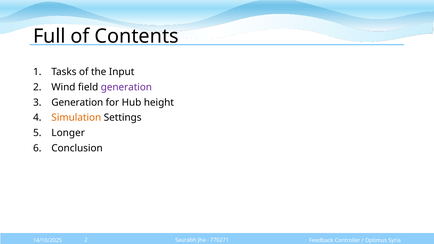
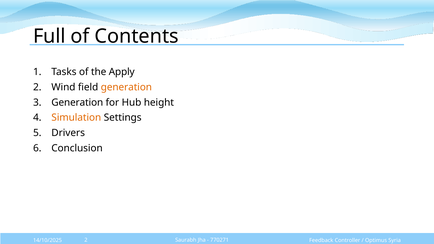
Input: Input -> Apply
generation at (126, 87) colour: purple -> orange
Longer: Longer -> Drivers
